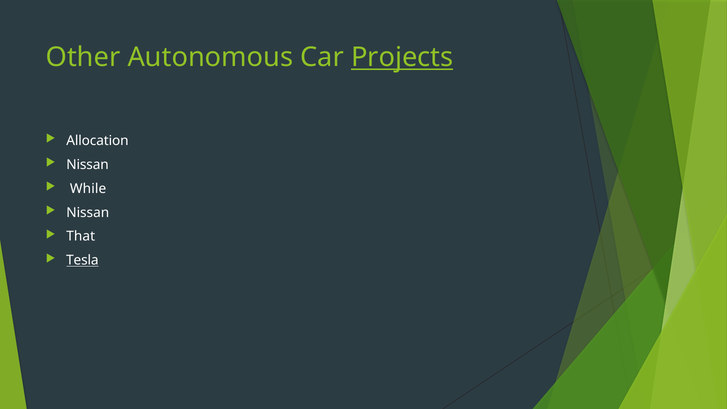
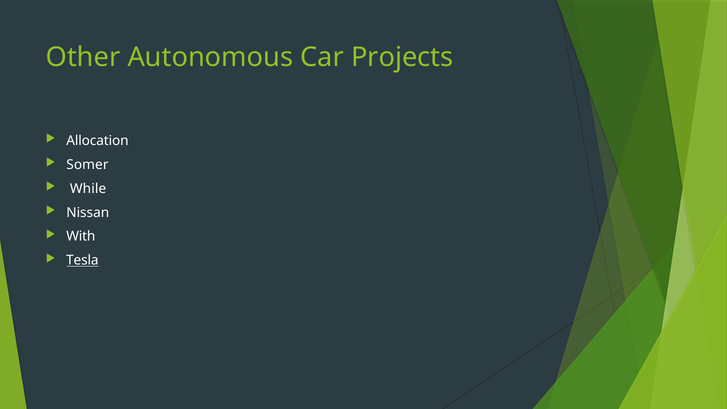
Projects underline: present -> none
Nissan at (88, 165): Nissan -> Somer
That: That -> With
